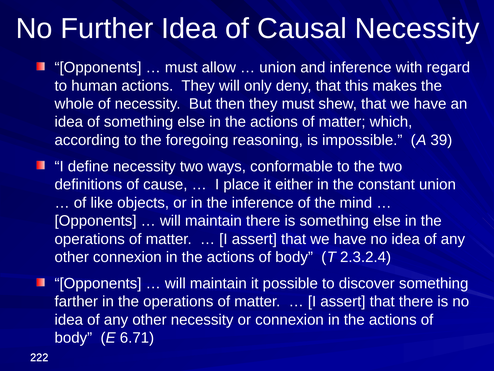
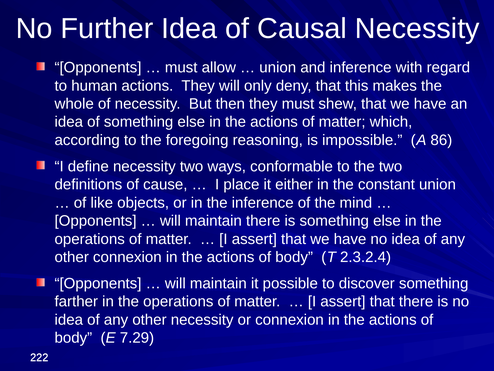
39: 39 -> 86
6.71: 6.71 -> 7.29
